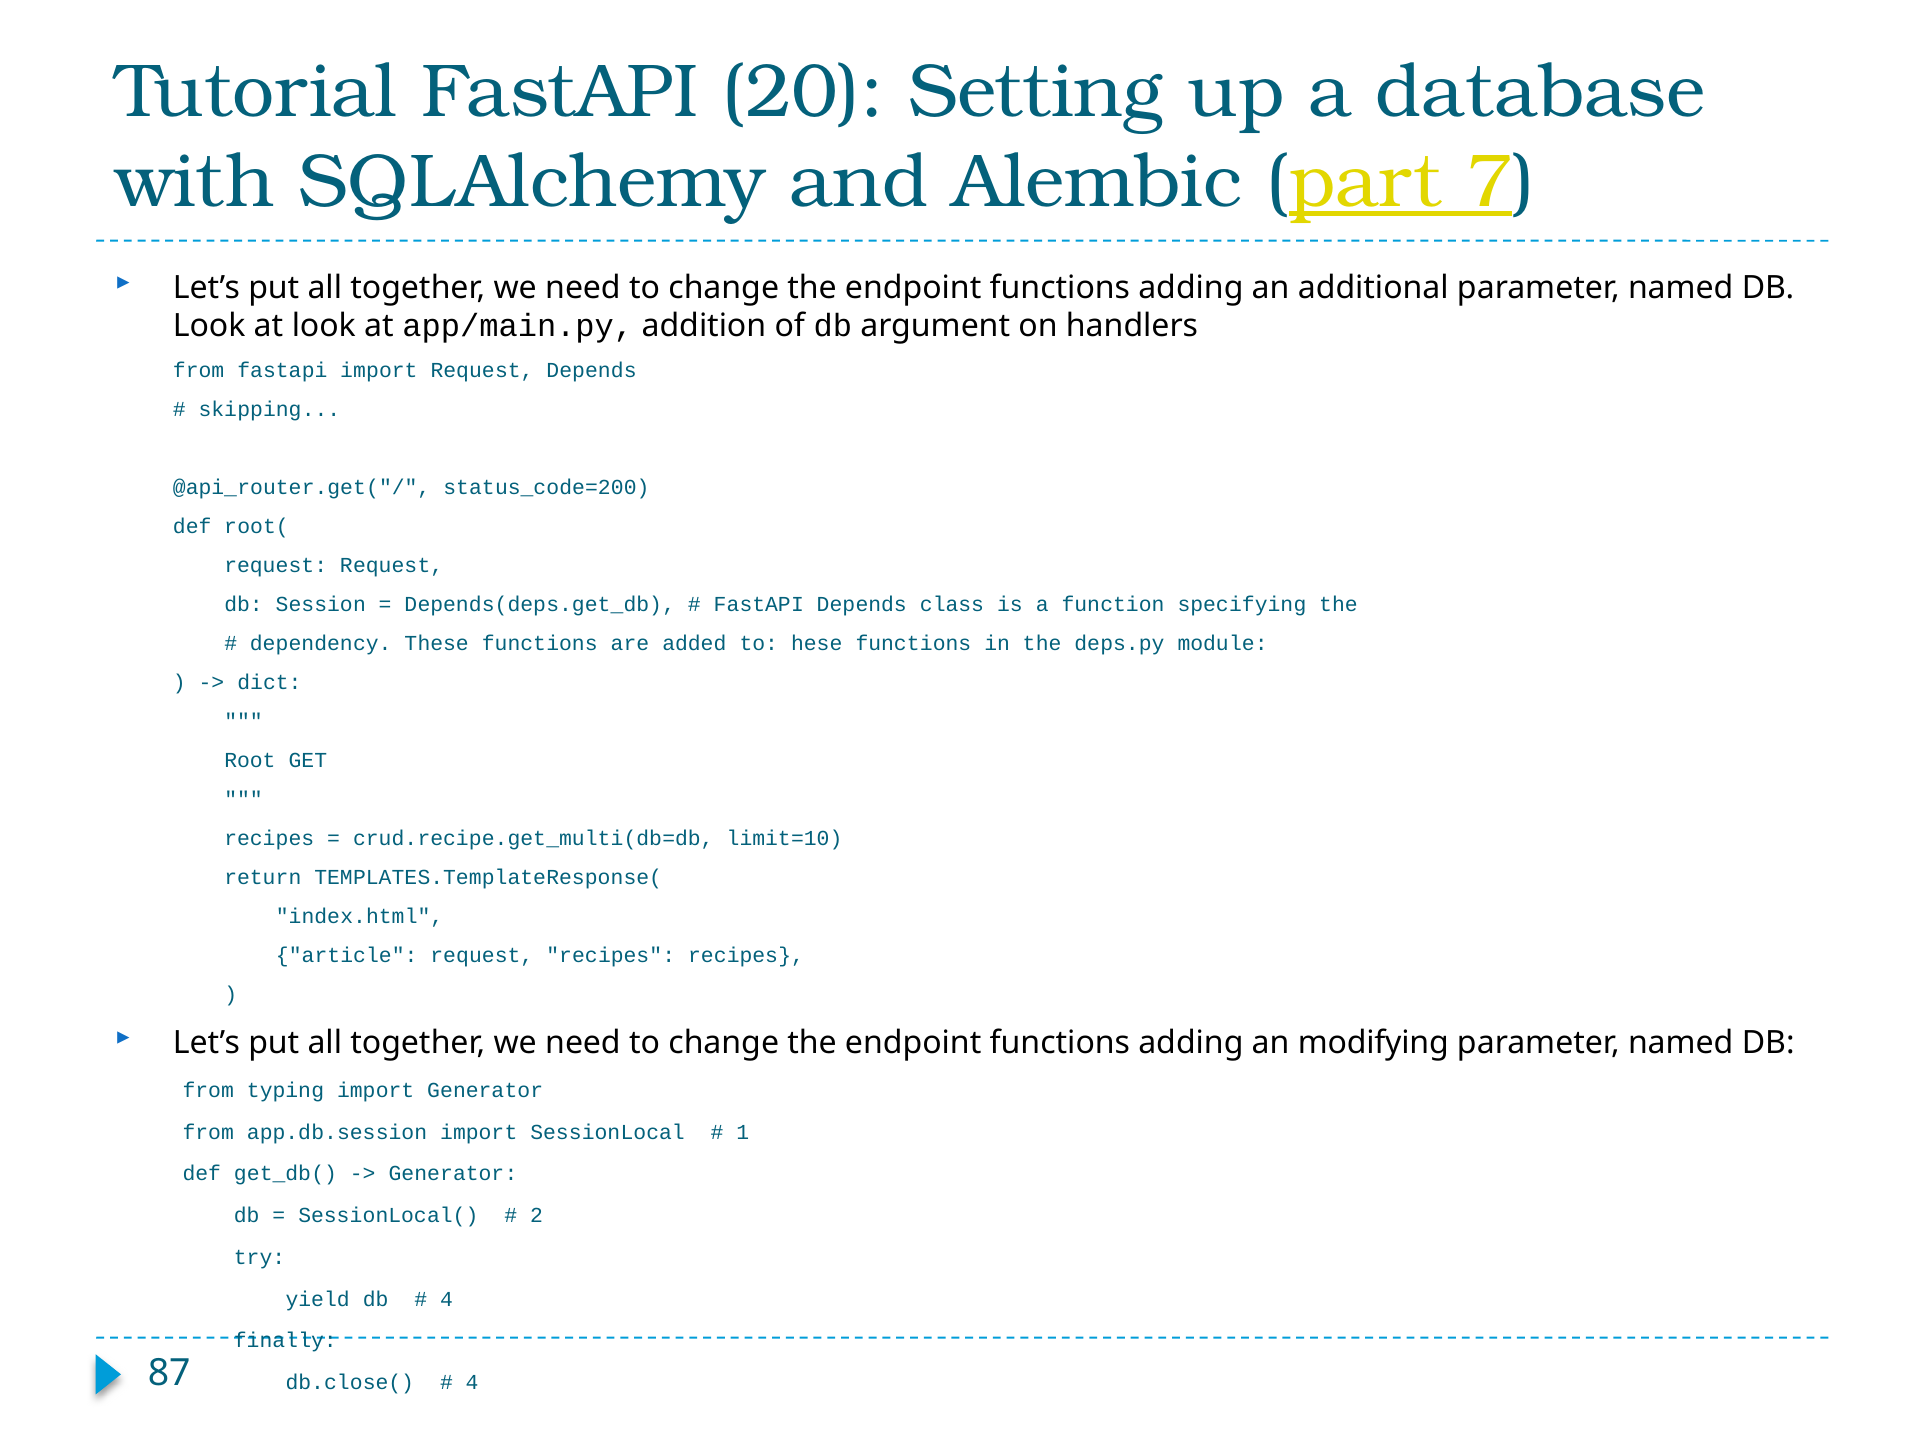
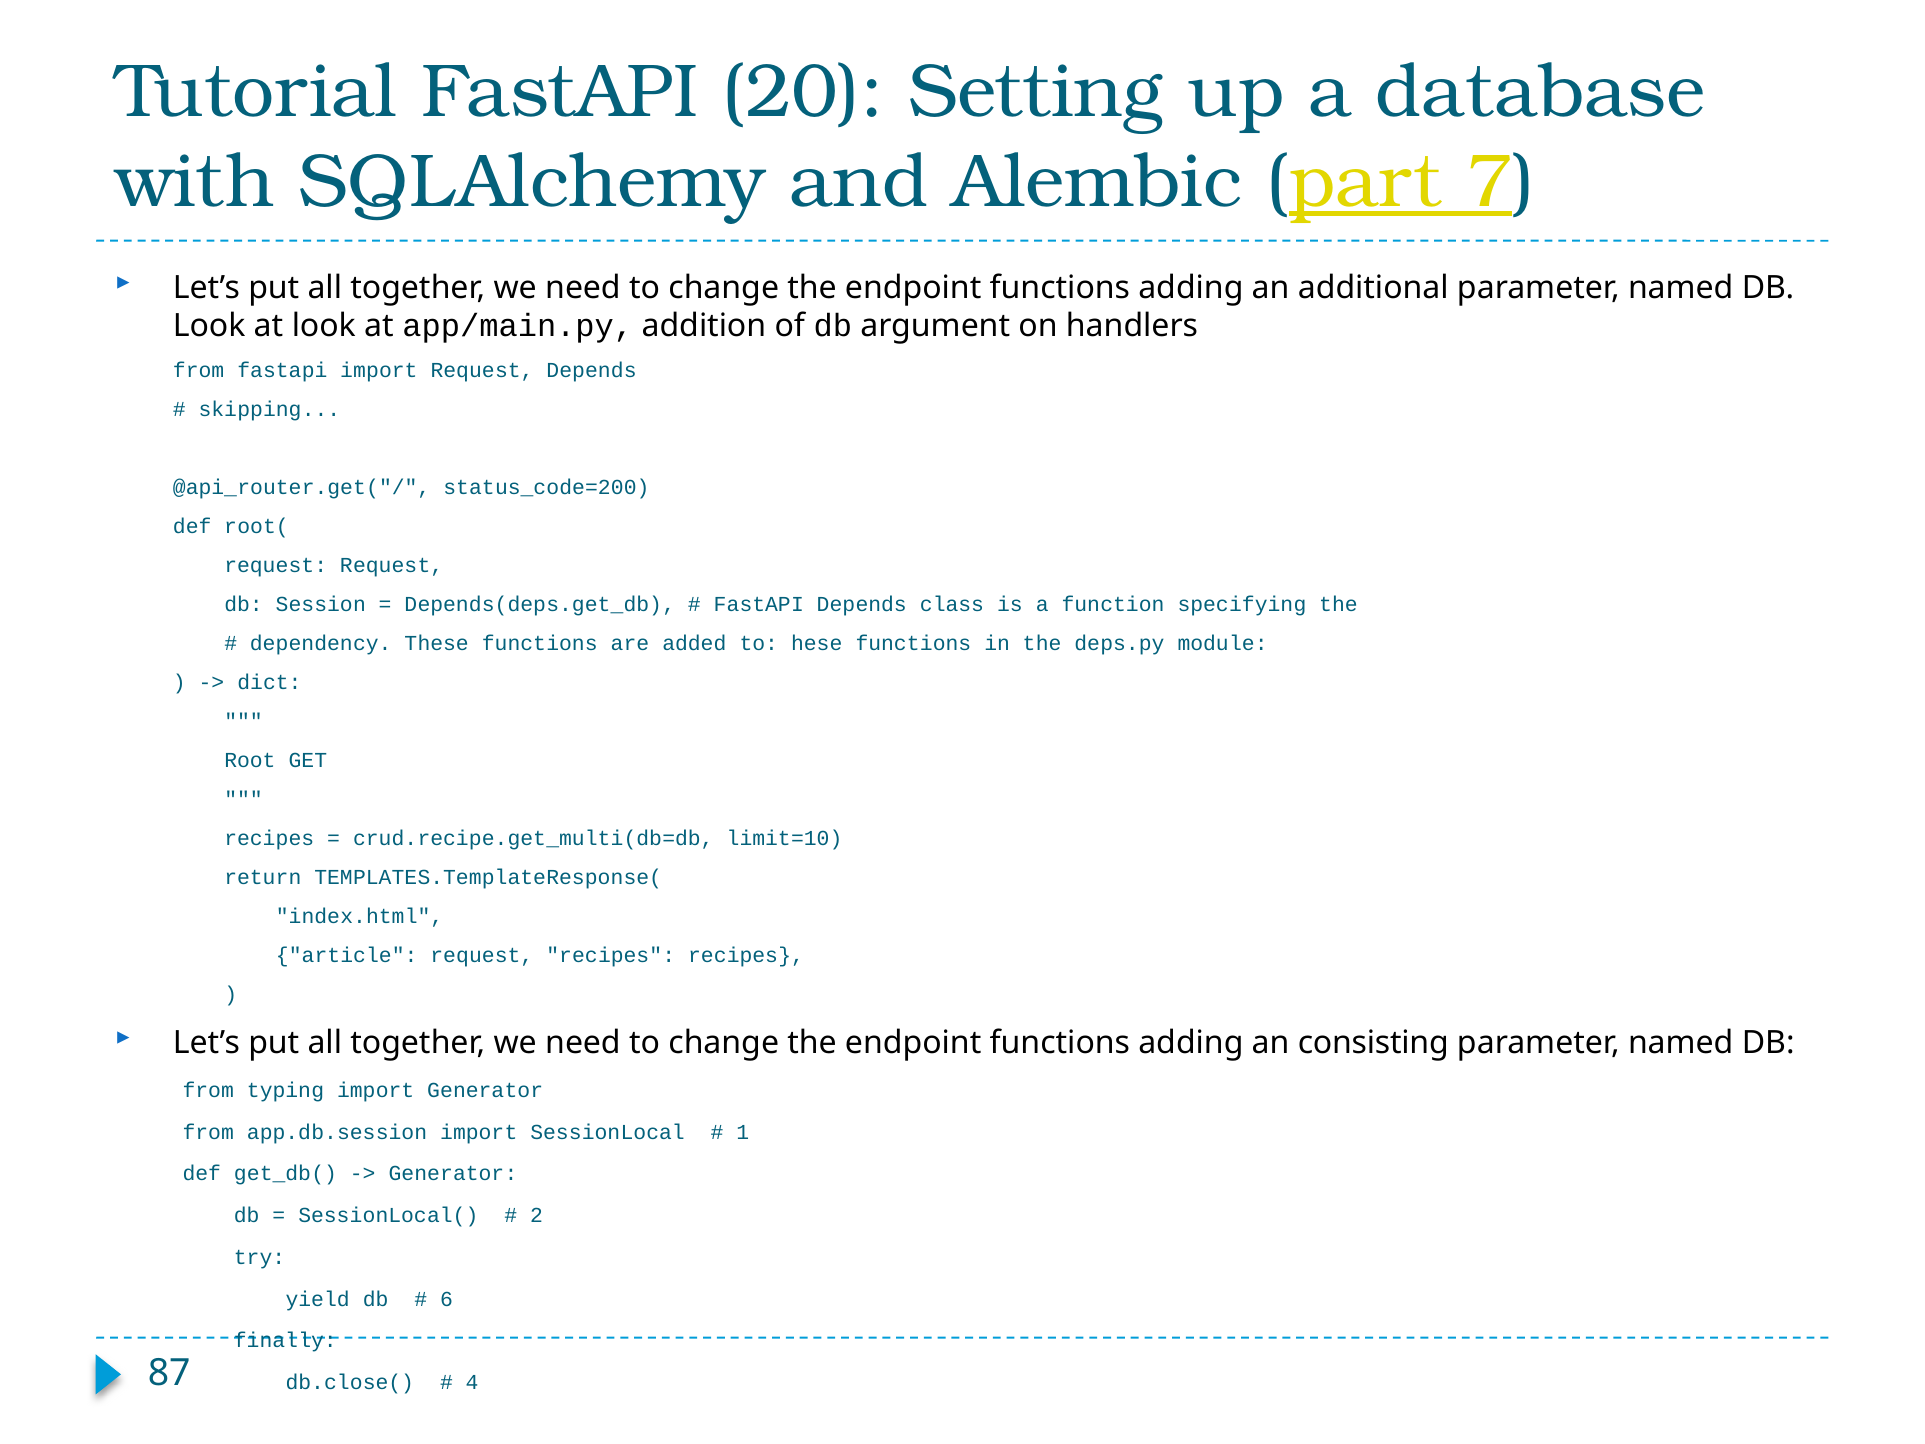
modifying: modifying -> consisting
4 at (446, 1299): 4 -> 6
